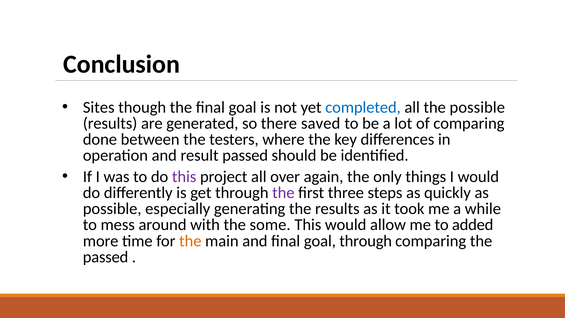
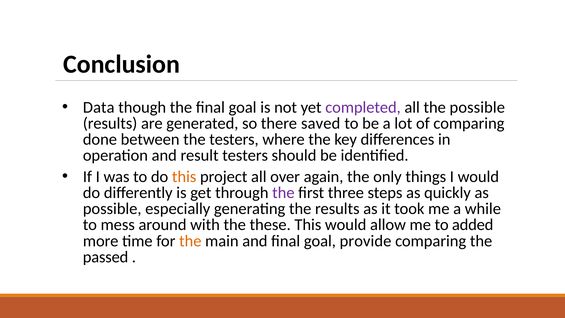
Sites: Sites -> Data
completed colour: blue -> purple
result passed: passed -> testers
this at (184, 177) colour: purple -> orange
some: some -> these
goal through: through -> provide
